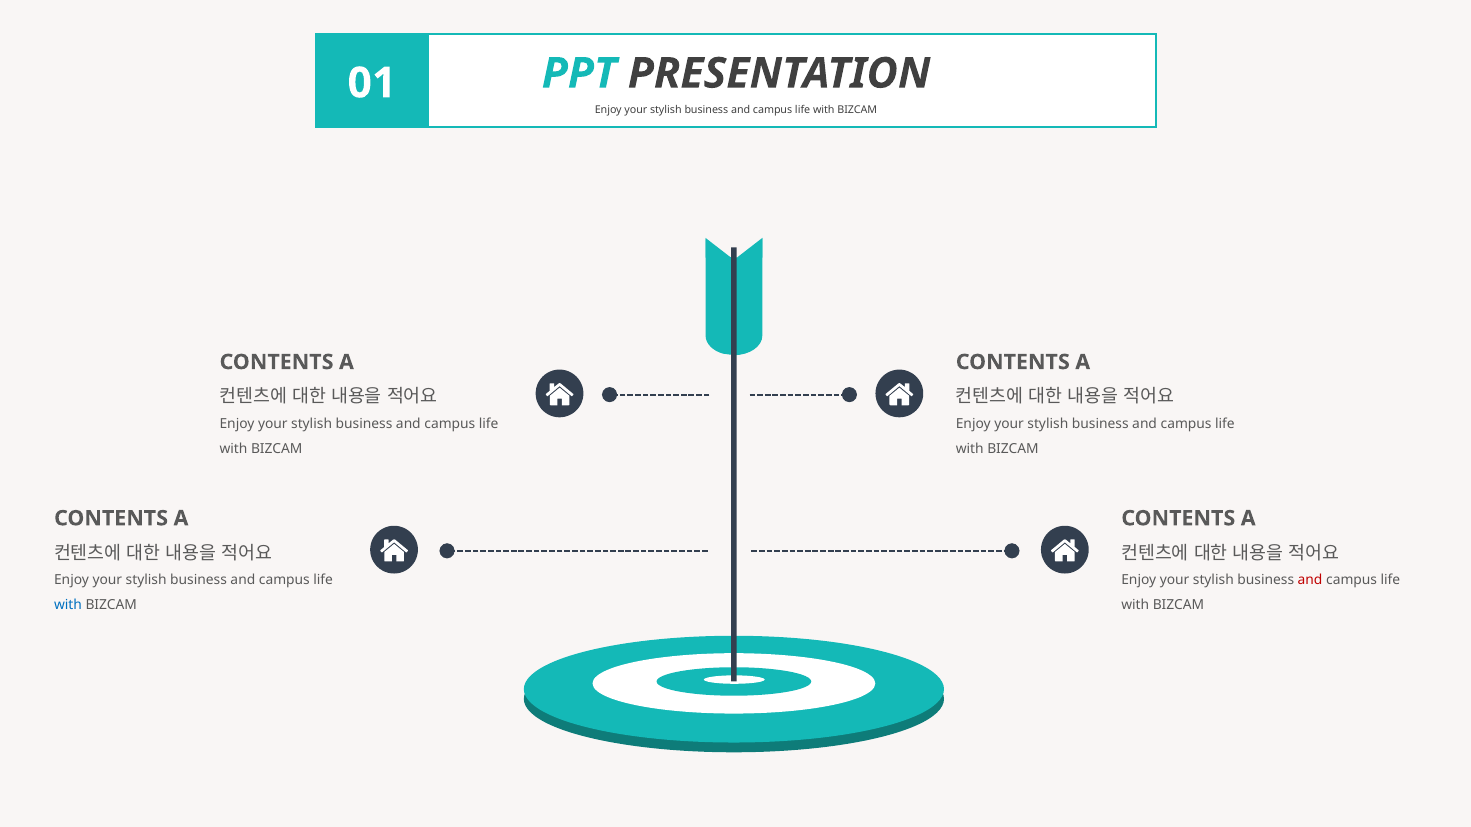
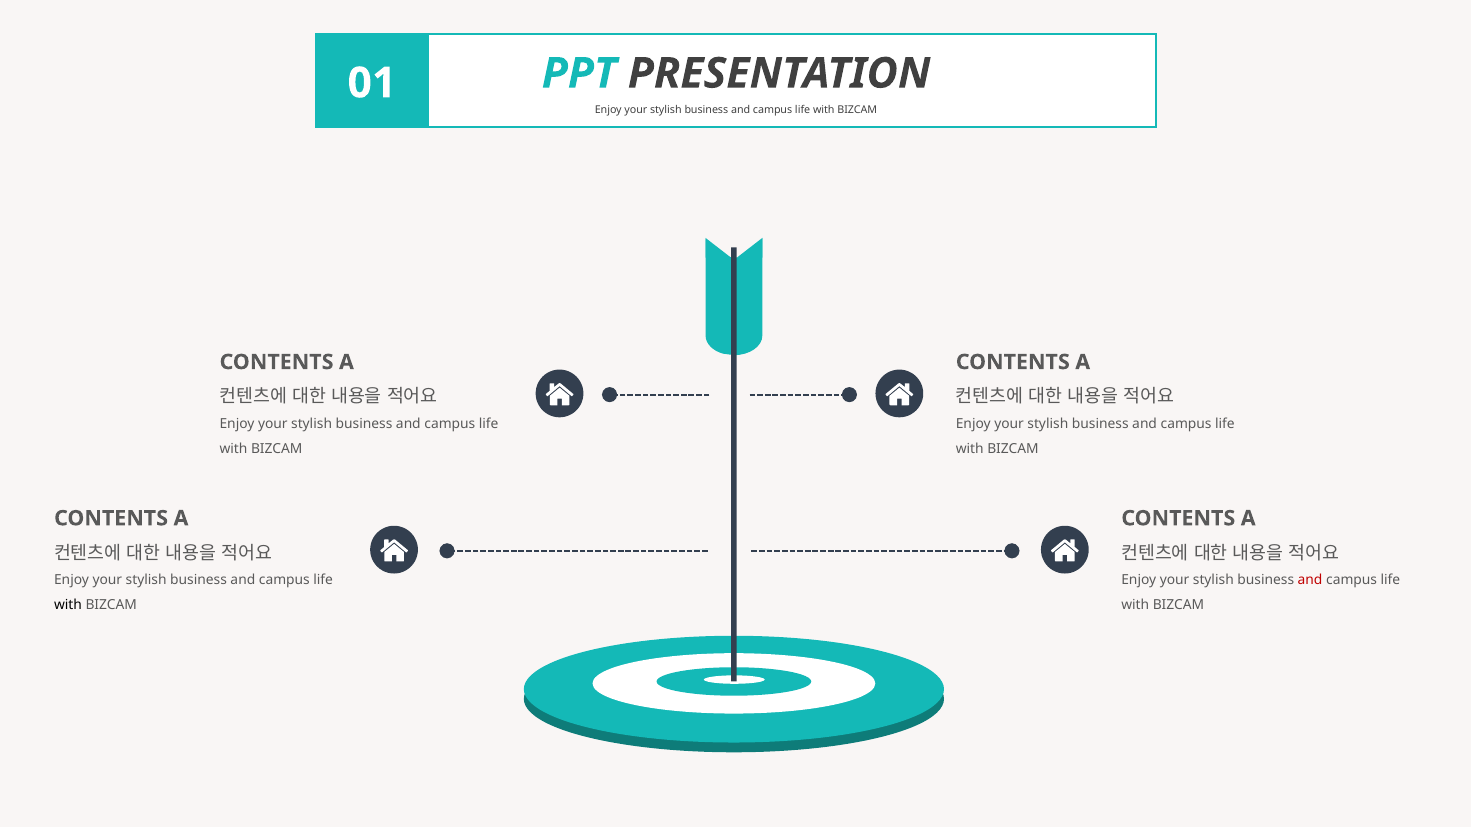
with at (68, 605) colour: blue -> black
